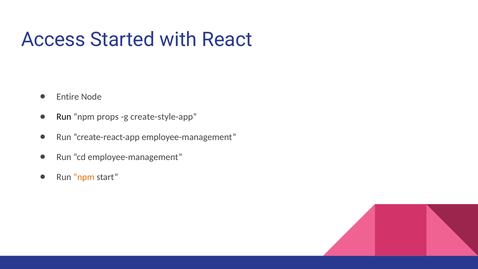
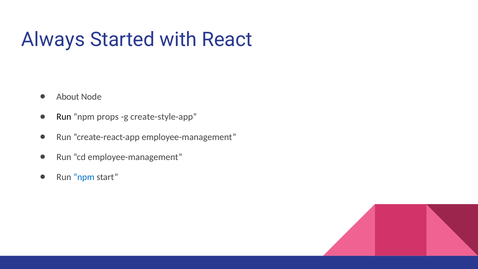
Access: Access -> Always
Entire: Entire -> About
npm at (84, 177) colour: orange -> blue
